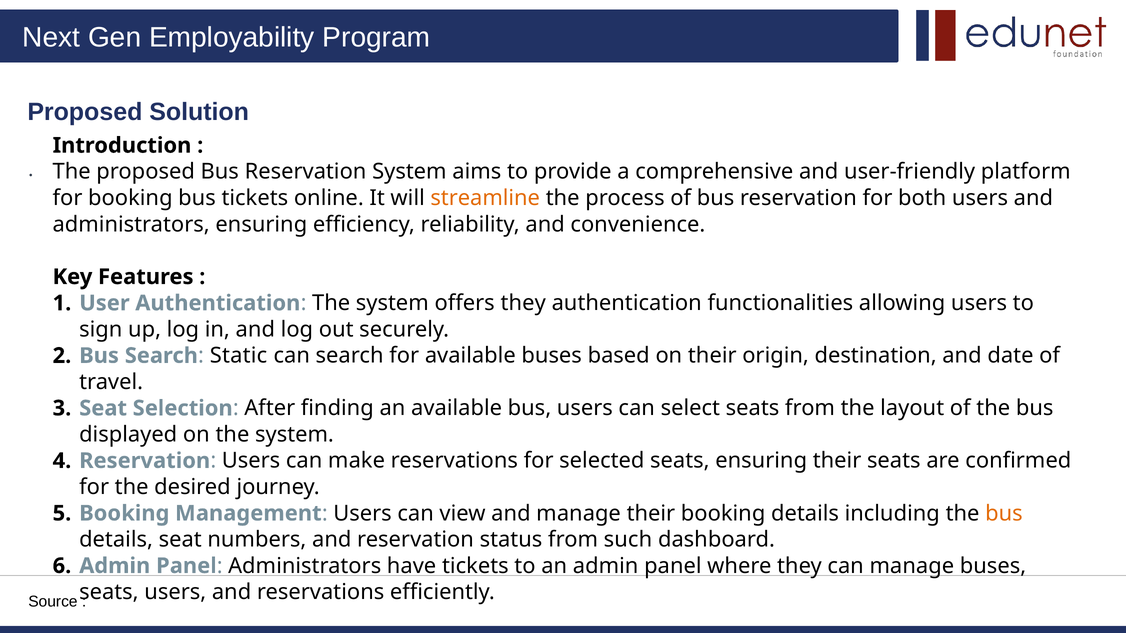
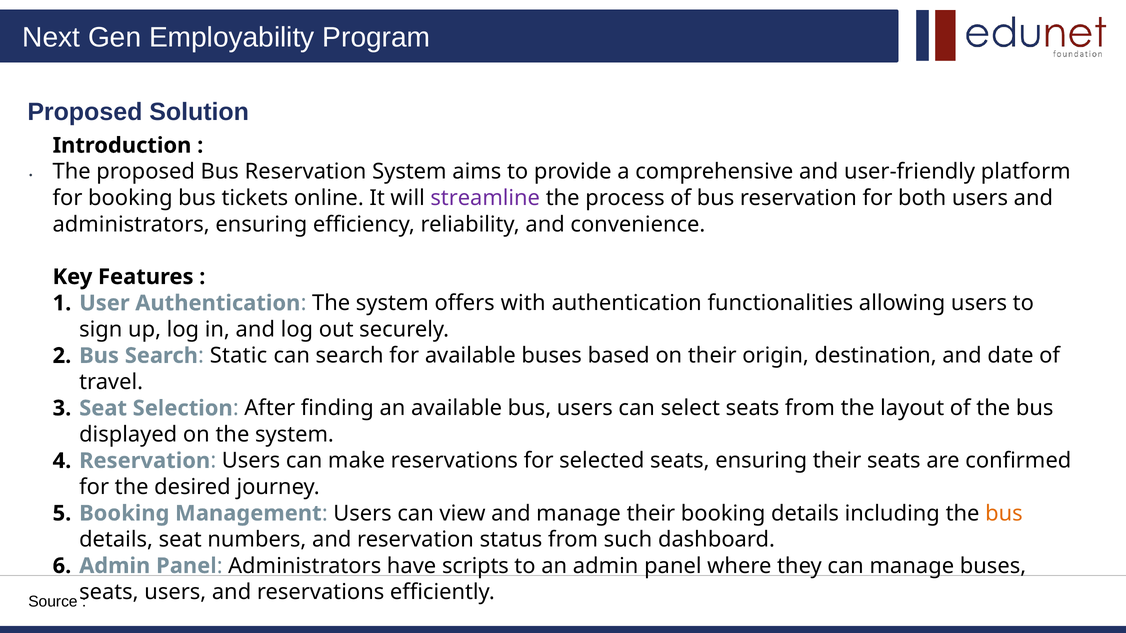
streamline colour: orange -> purple
offers they: they -> with
have tickets: tickets -> scripts
